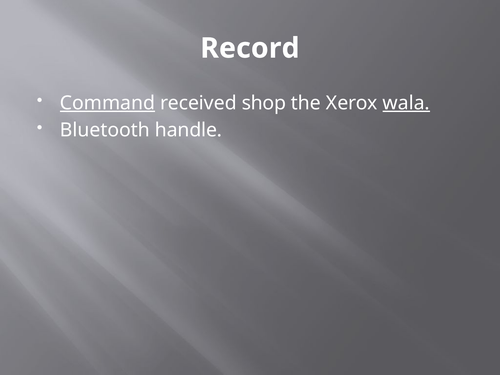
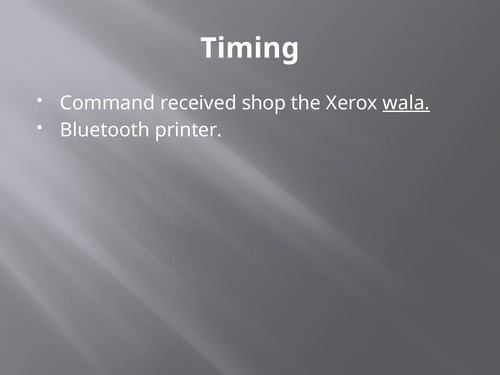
Record: Record -> Timing
Command underline: present -> none
handle: handle -> printer
